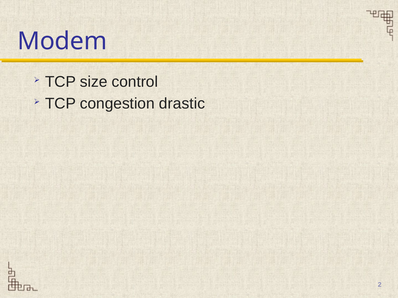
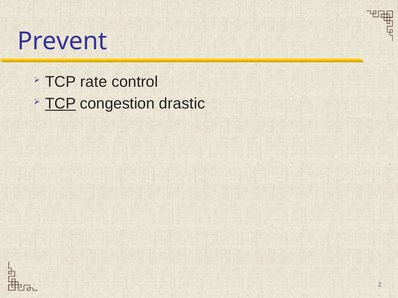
Modem: Modem -> Prevent
size: size -> rate
TCP at (60, 104) underline: none -> present
